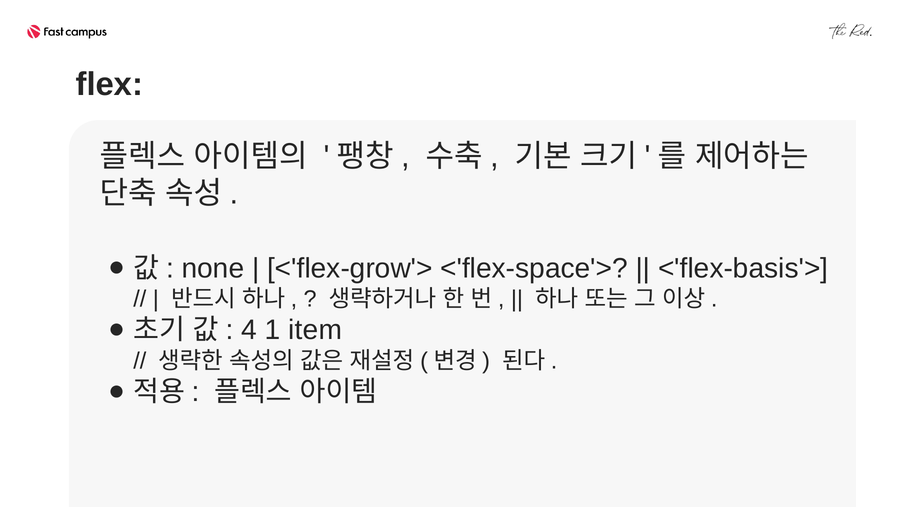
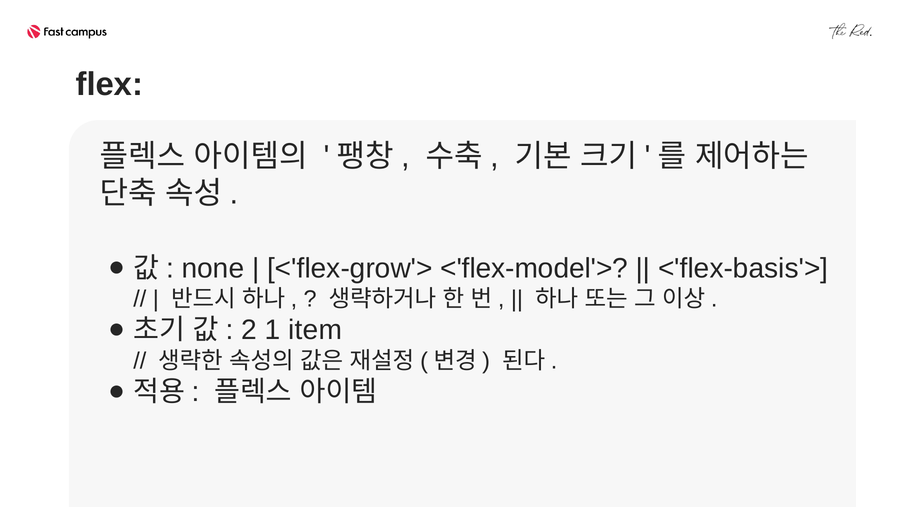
<'flex-space'>: <'flex-space'> -> <'flex-model'>
4: 4 -> 2
